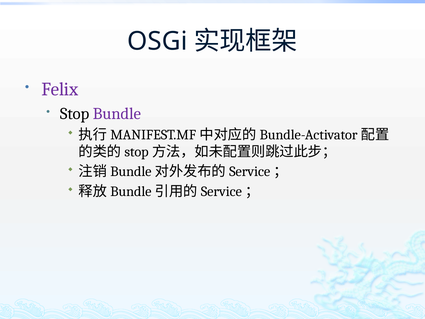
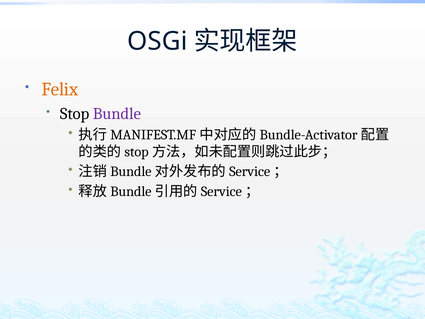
Felix colour: purple -> orange
